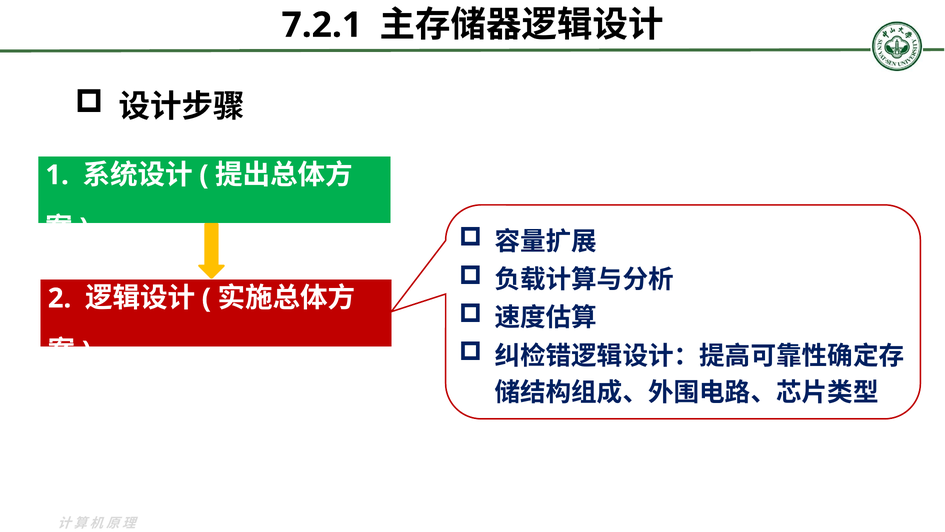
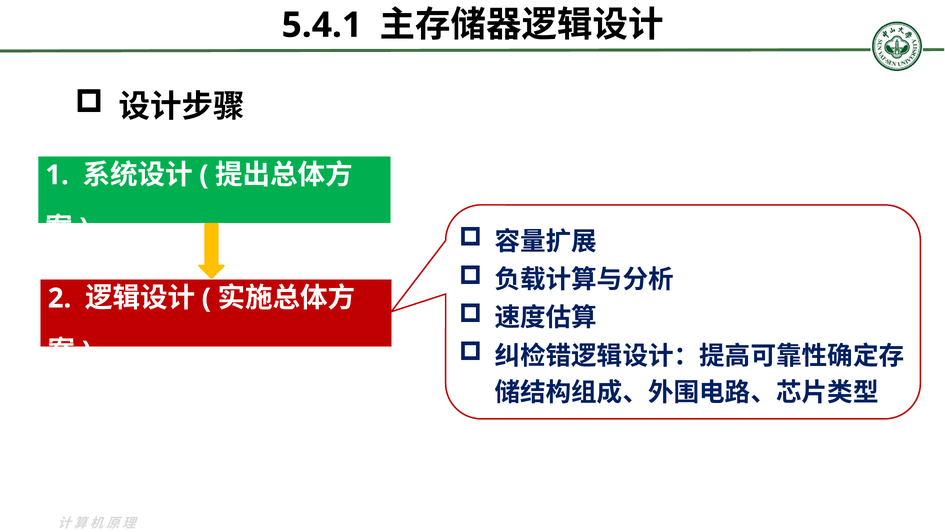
7.2.1: 7.2.1 -> 5.4.1
